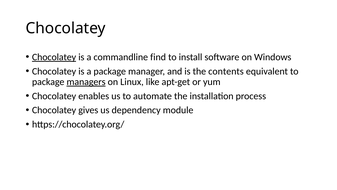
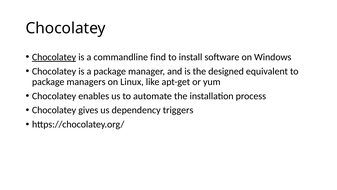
contents: contents -> designed
managers underline: present -> none
module: module -> triggers
